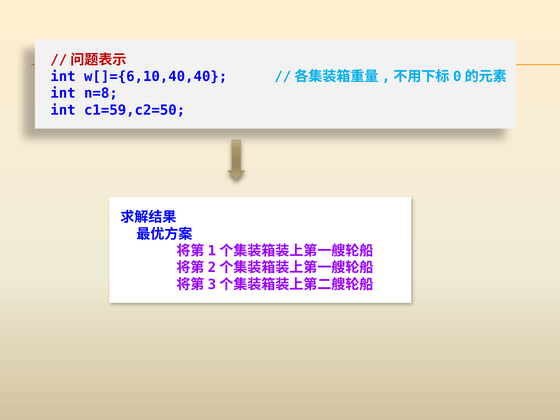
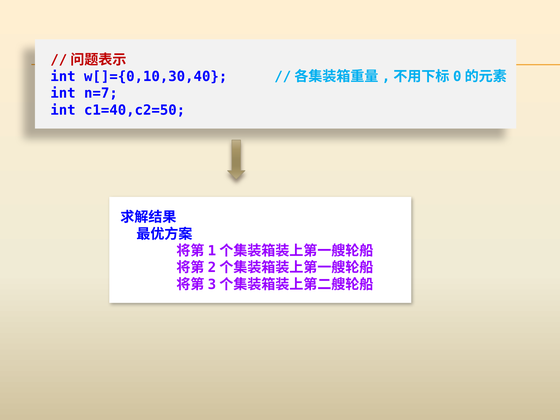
w[]={6,10,40,40: w[]={6,10,40,40 -> w[]={0,10,30,40
n=8: n=8 -> n=7
c1=59,c2=50: c1=59,c2=50 -> c1=40,c2=50
